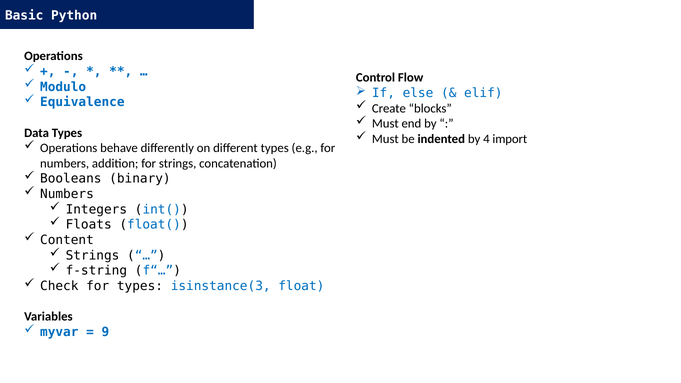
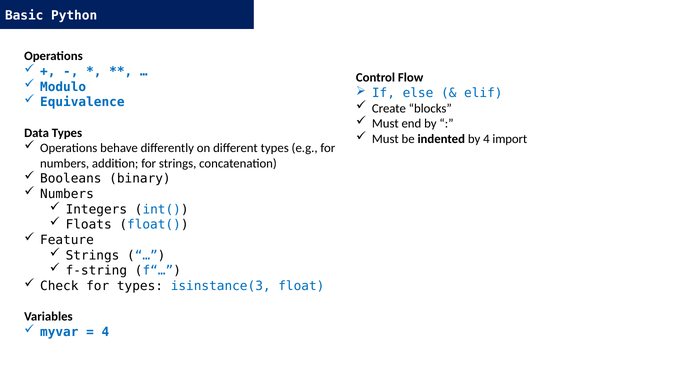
Content: Content -> Feature
9 at (105, 332): 9 -> 4
